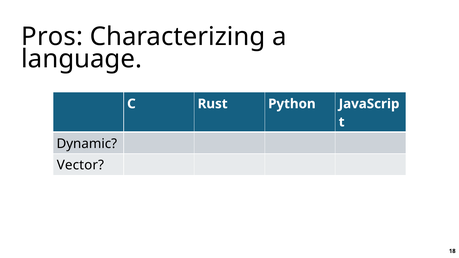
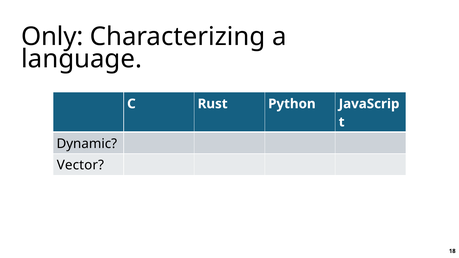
Pros: Pros -> Only
